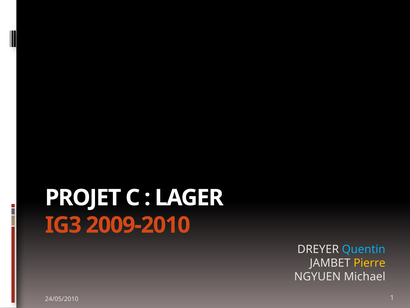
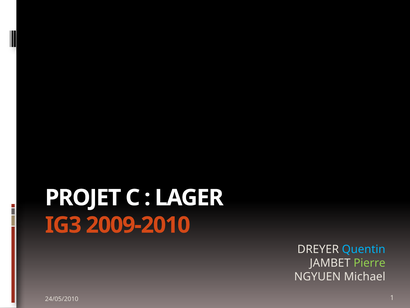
Pierre colour: yellow -> light green
